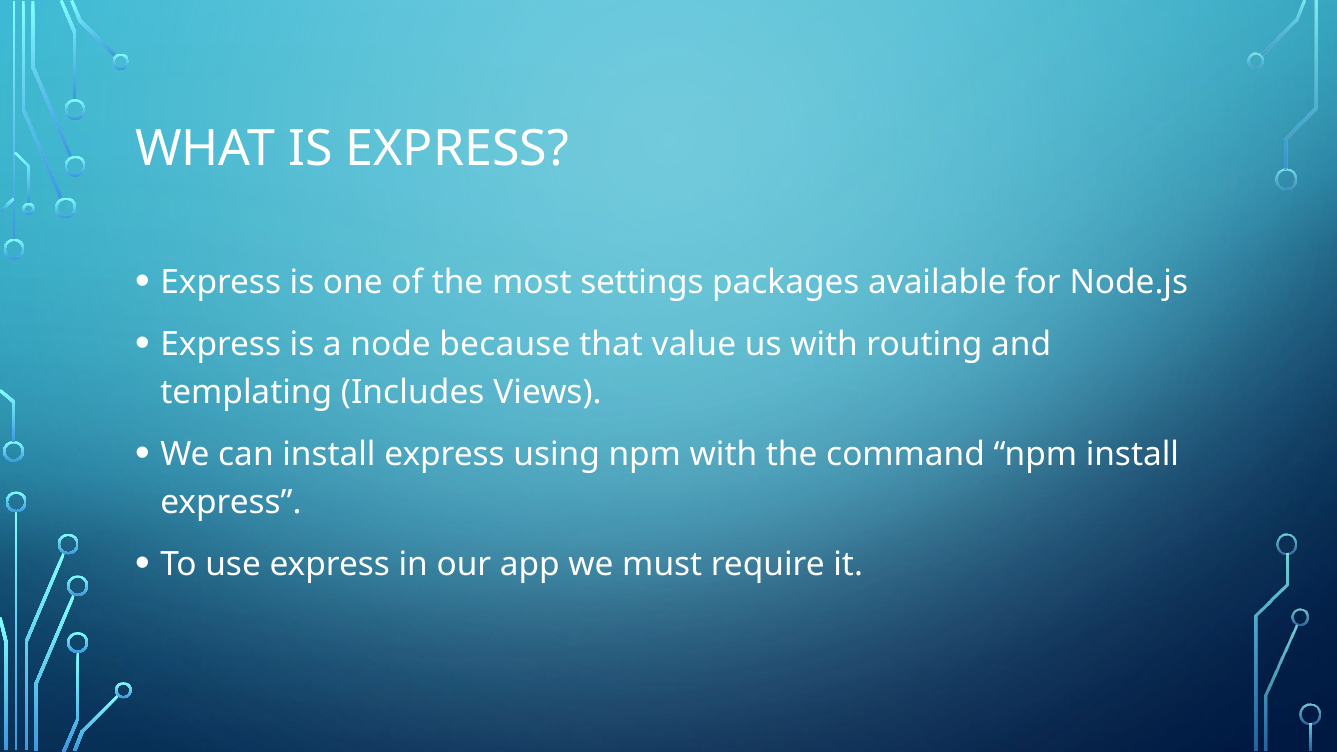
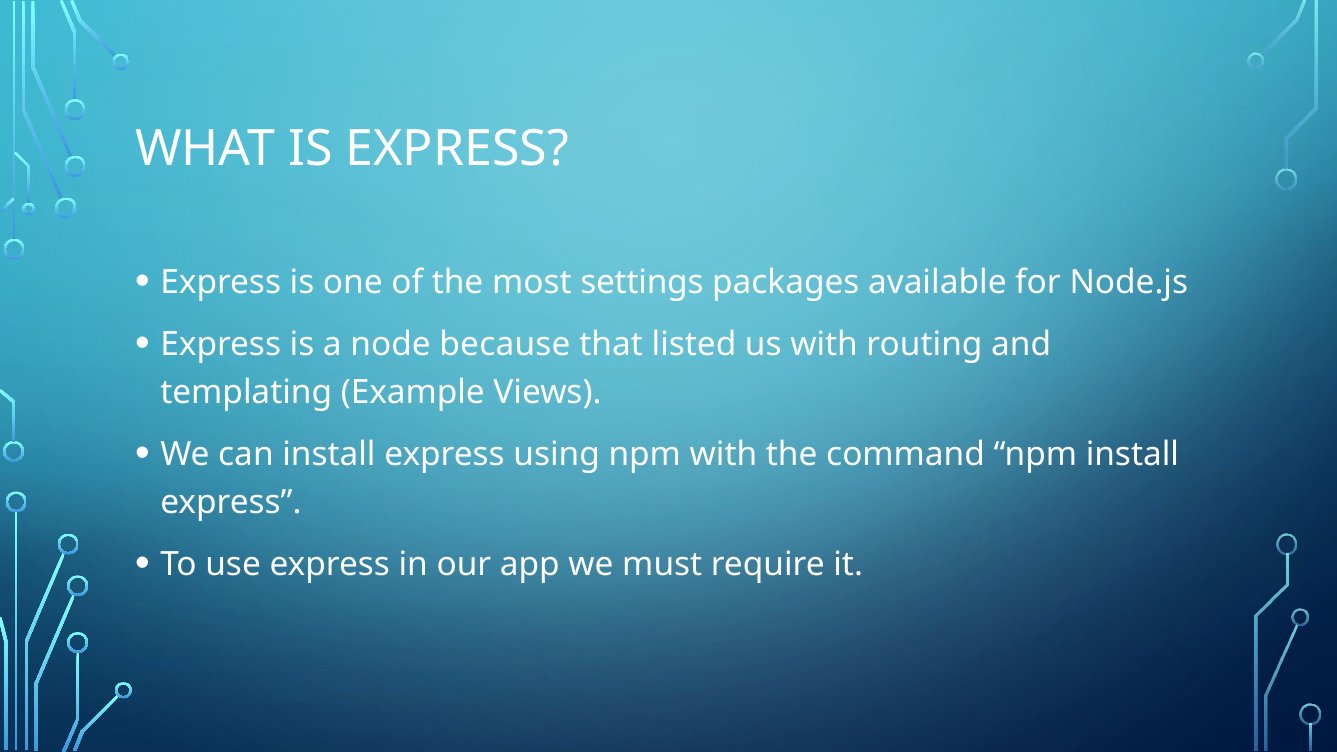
value: value -> listed
Includes: Includes -> Example
